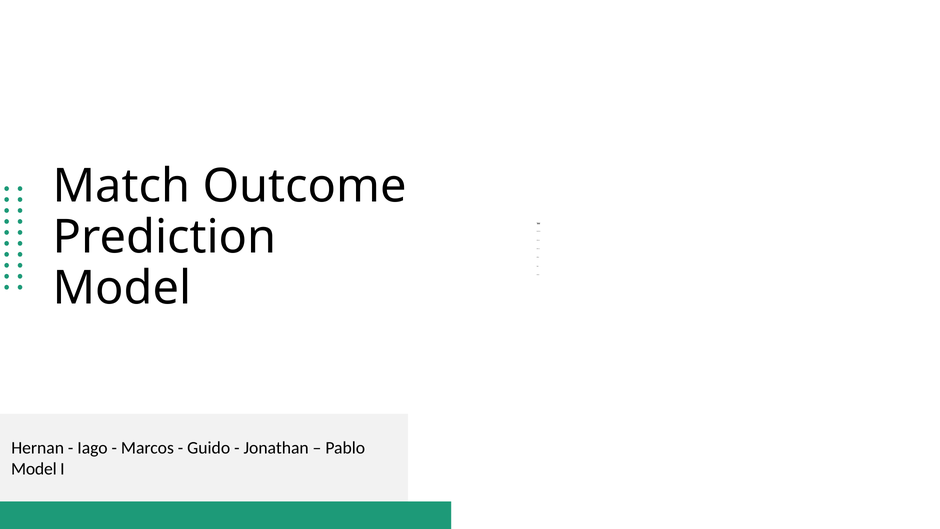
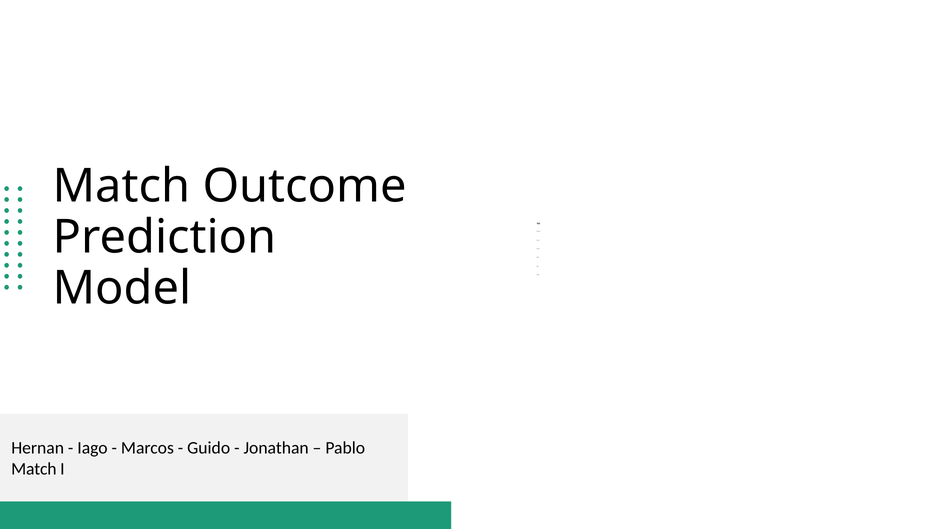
Model at (34, 469): Model -> Match
